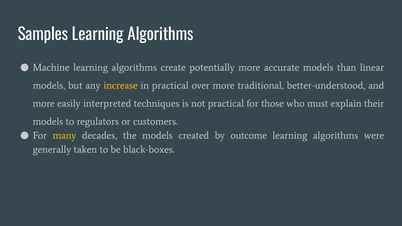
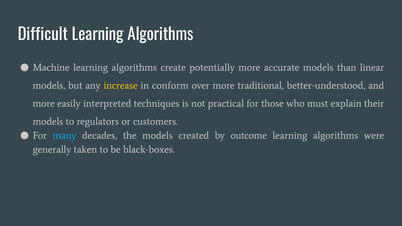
Samples: Samples -> Difficult
in practical: practical -> conform
many colour: yellow -> light blue
